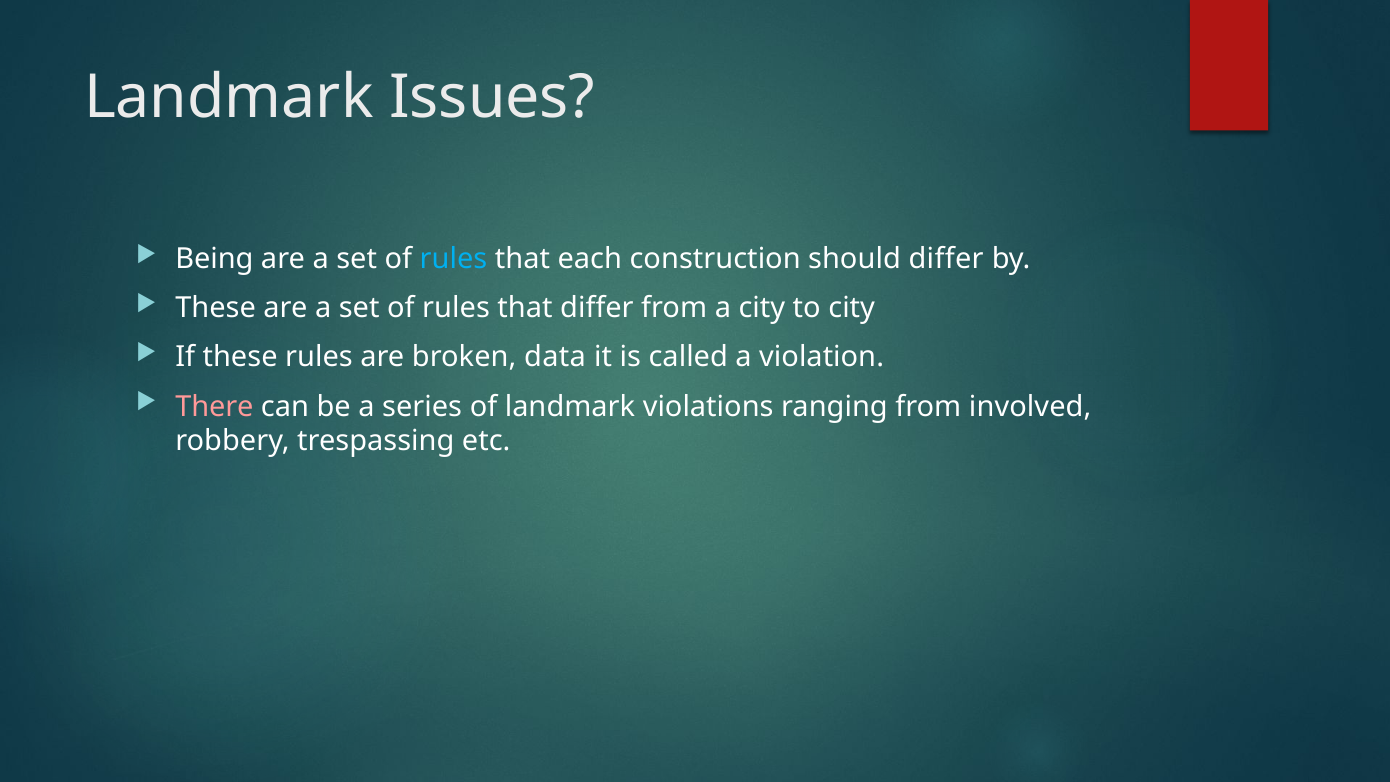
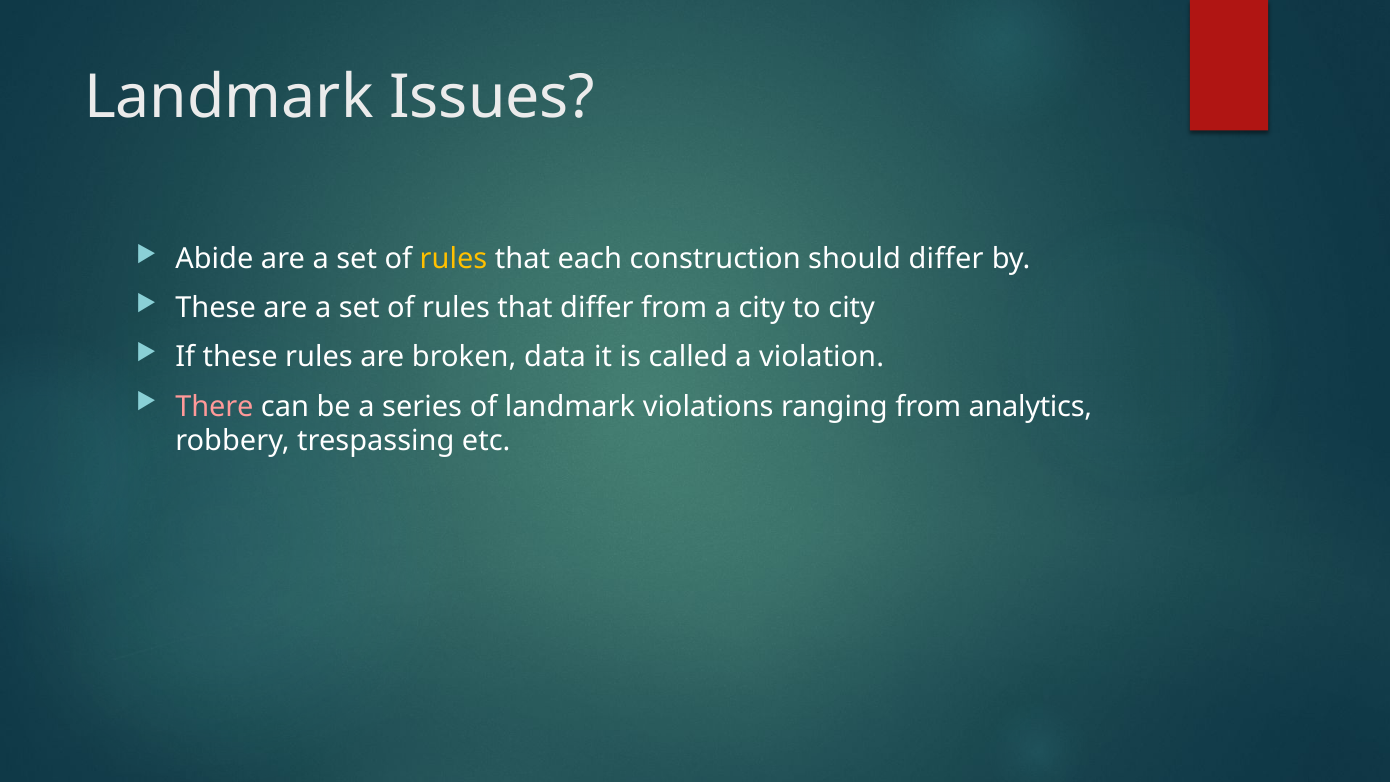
Being: Being -> Abide
rules at (454, 259) colour: light blue -> yellow
involved: involved -> analytics
